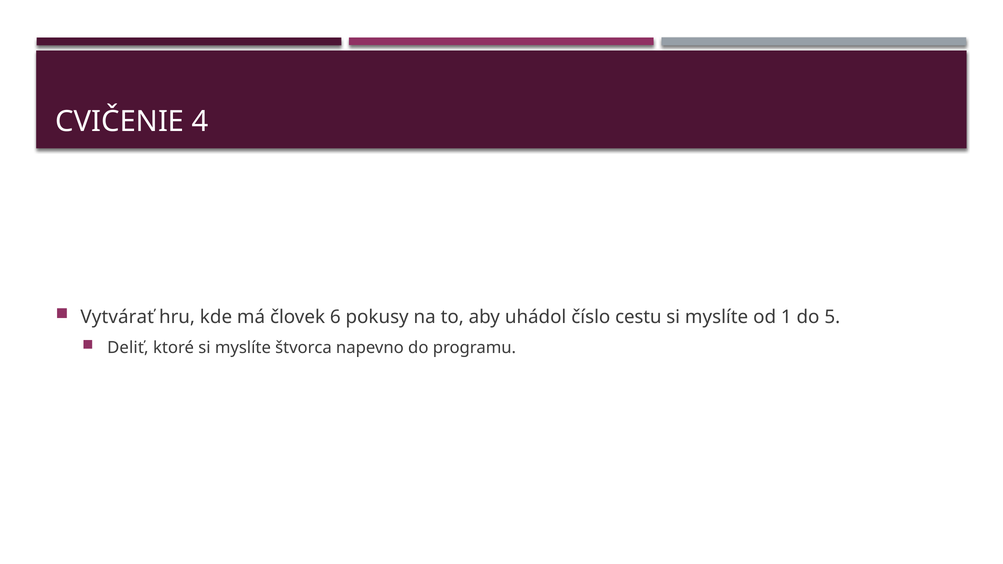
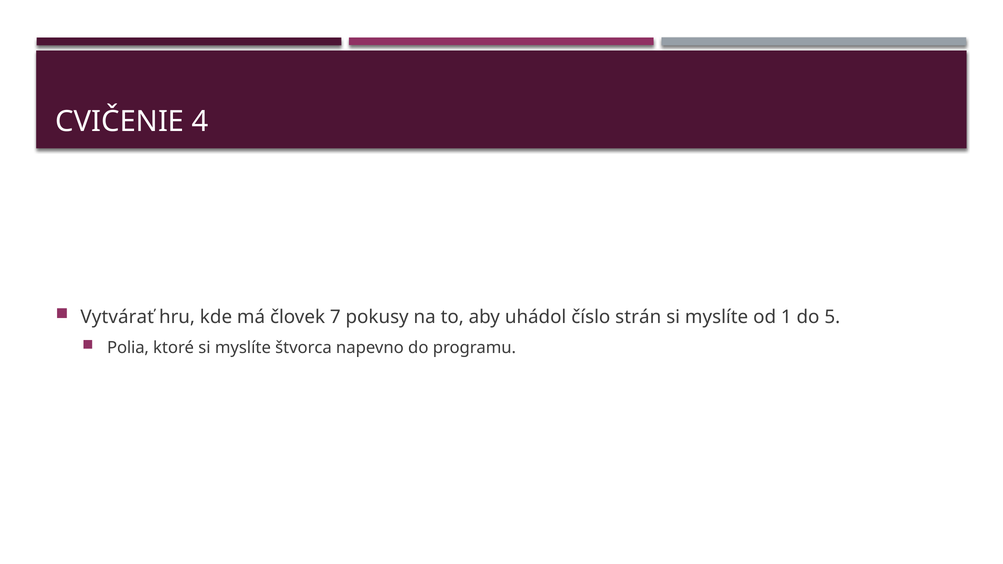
6: 6 -> 7
cestu: cestu -> strán
Deliť: Deliť -> Polia
